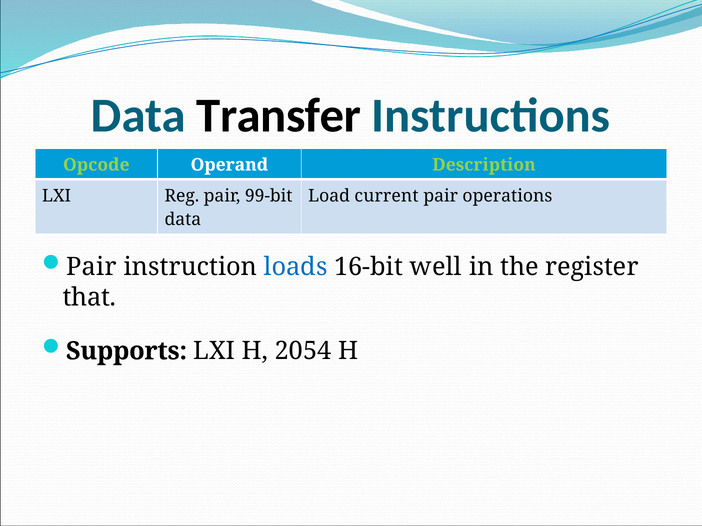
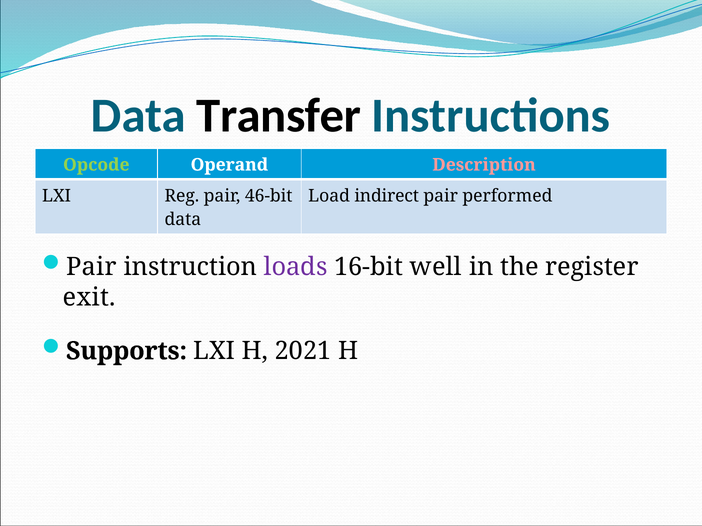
Description colour: light green -> pink
99-bit: 99-bit -> 46-bit
current: current -> indirect
operations: operations -> performed
loads colour: blue -> purple
that: that -> exit
2054: 2054 -> 2021
